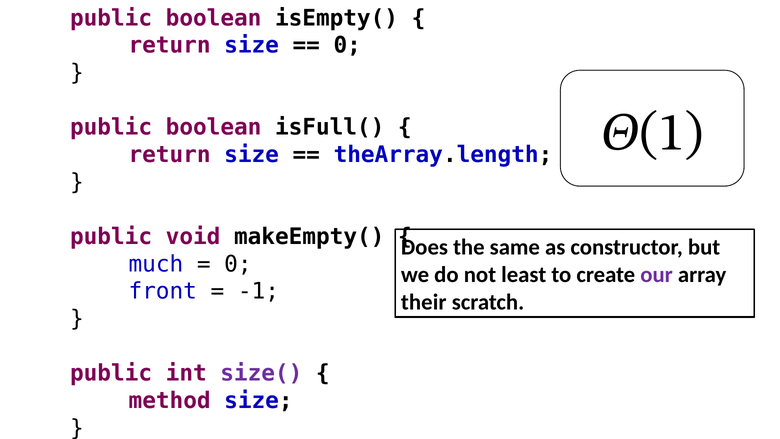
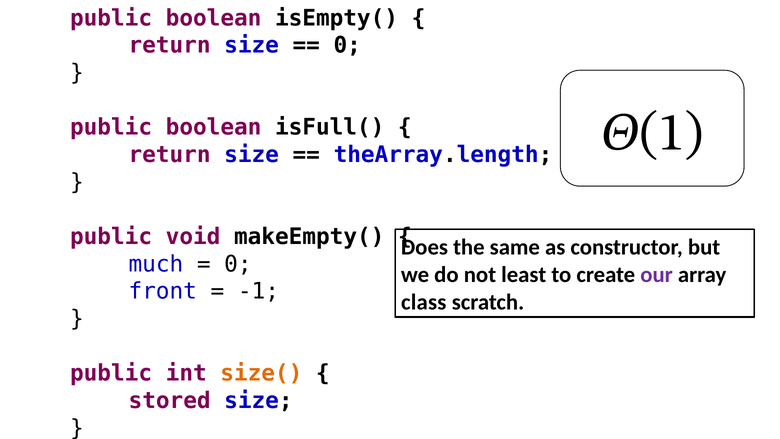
their: their -> class
size( colour: purple -> orange
method: method -> stored
